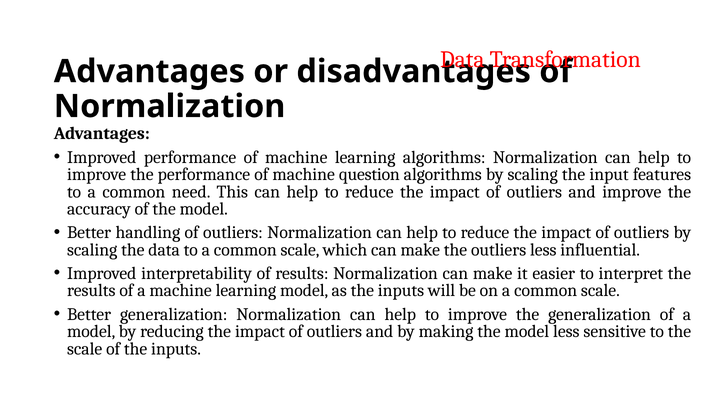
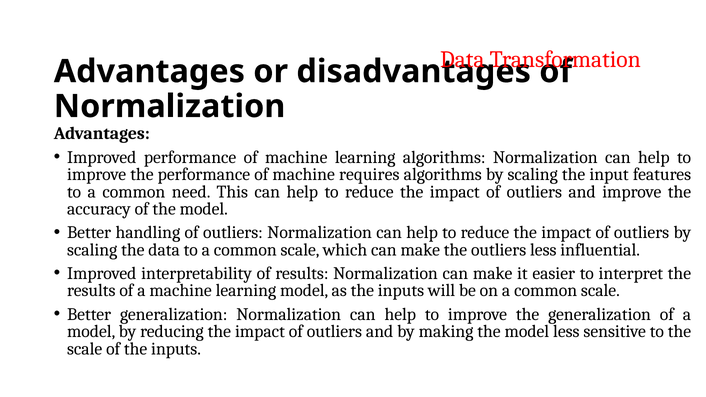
question: question -> requires
